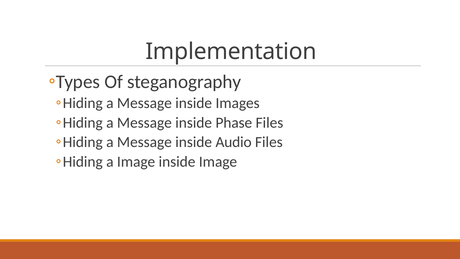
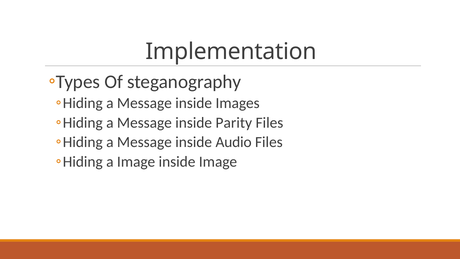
Phase: Phase -> Parity
